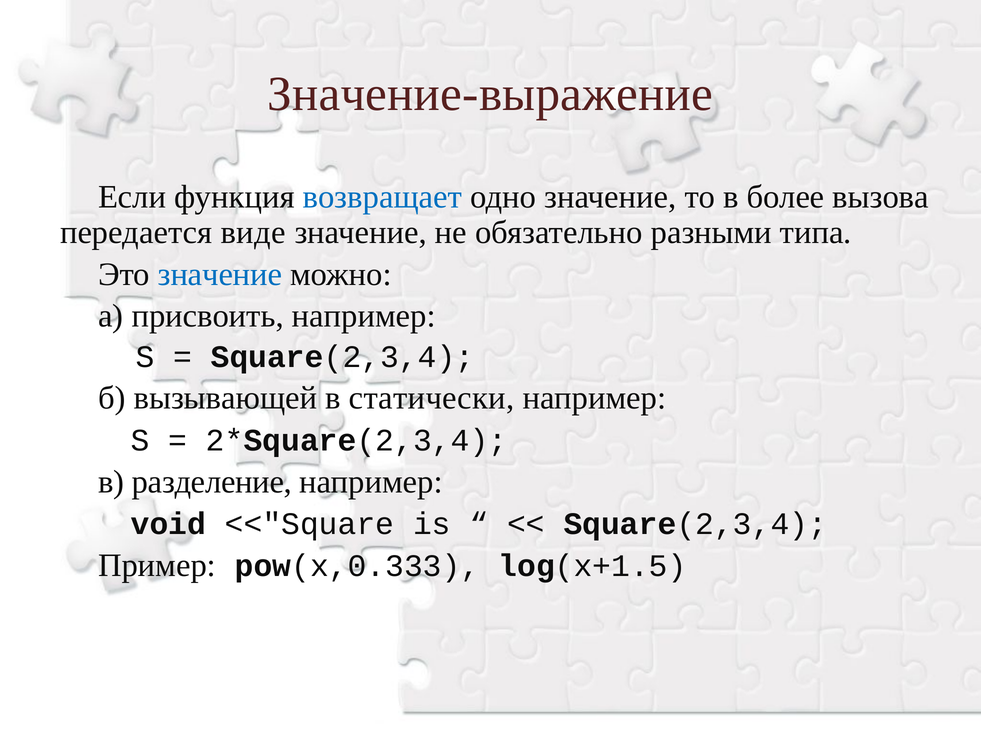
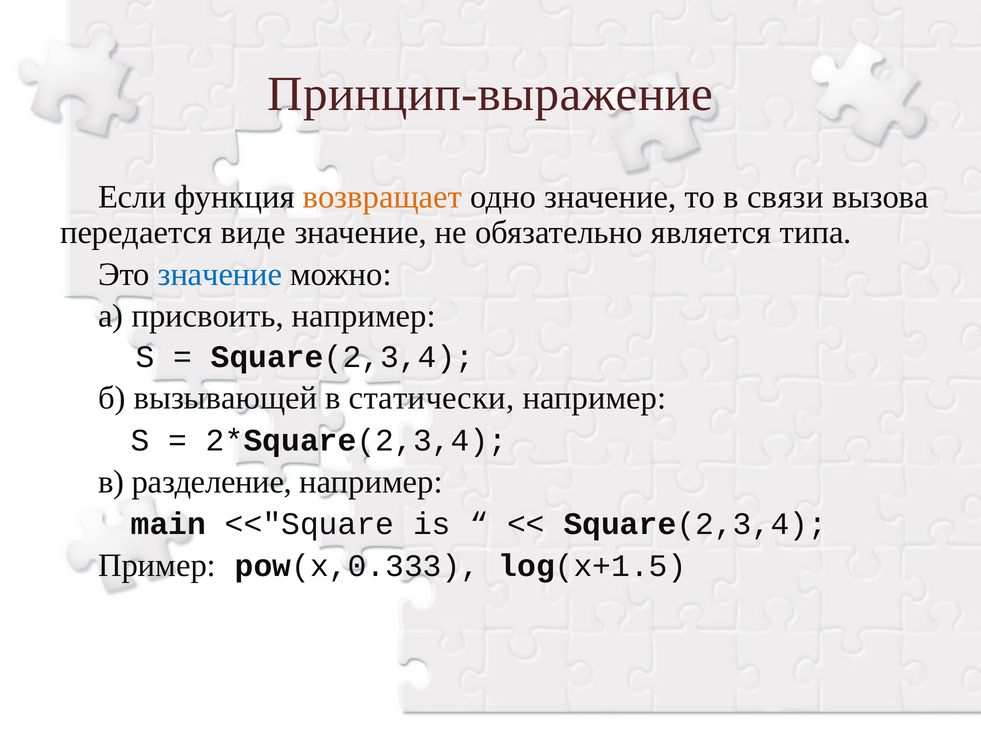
Значение-выражение: Значение-выражение -> Принцип-выражение
возвращает colour: blue -> orange
более: более -> связи
разными: разными -> является
void: void -> main
